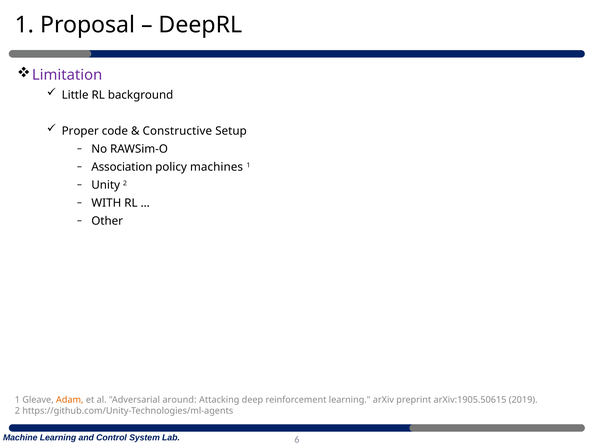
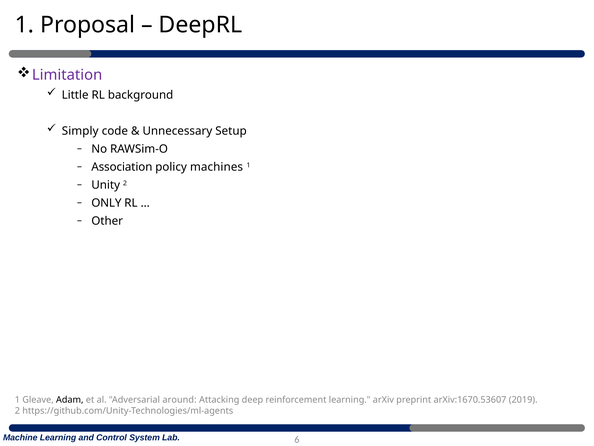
Proper: Proper -> Simply
Constructive: Constructive -> Unnecessary
WITH: WITH -> ONLY
Adam colour: orange -> black
arXiv:1905.50615: arXiv:1905.50615 -> arXiv:1670.53607
